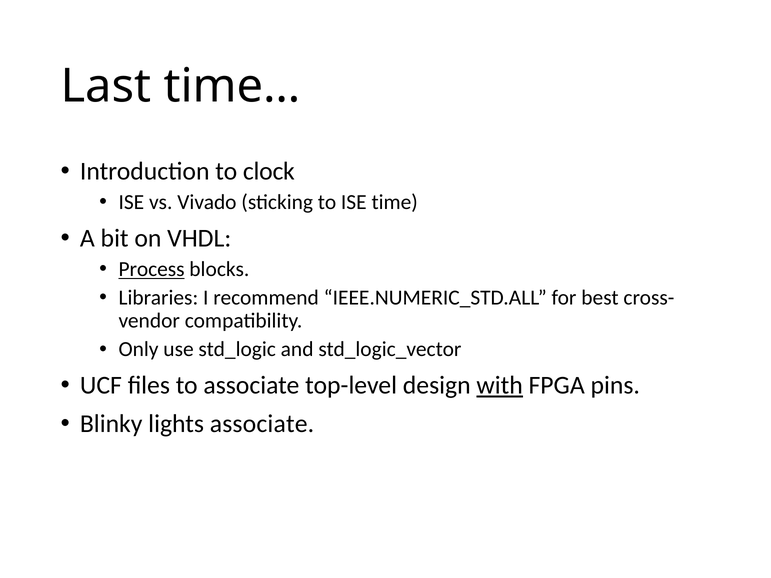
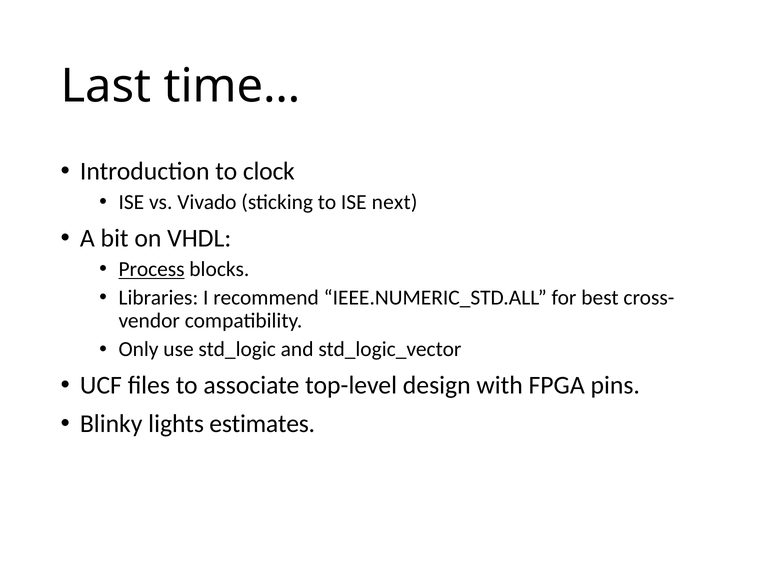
time: time -> next
with underline: present -> none
lights associate: associate -> estimates
